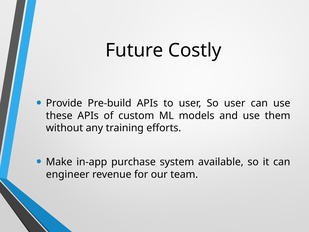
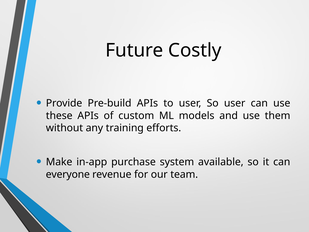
engineer: engineer -> everyone
